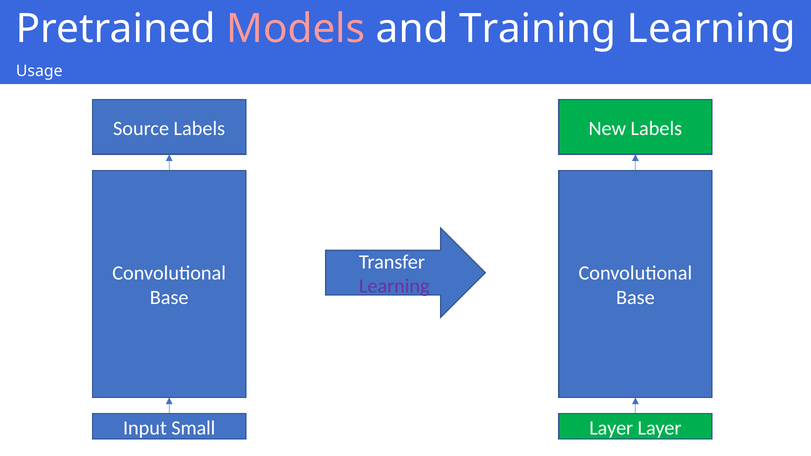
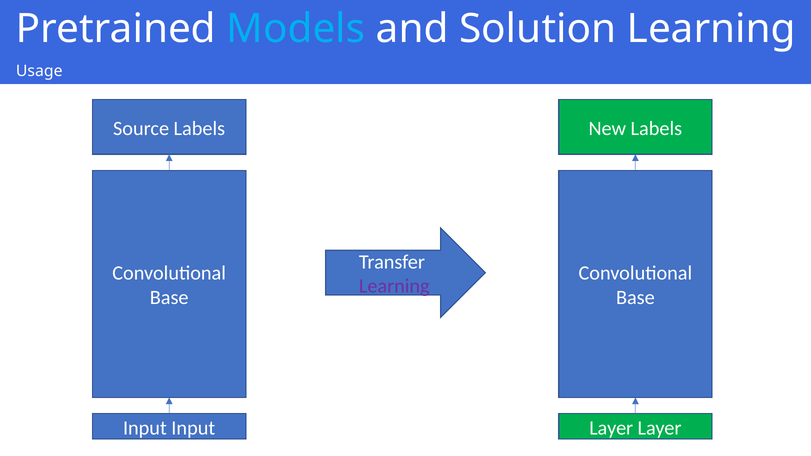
Models colour: pink -> light blue
Training: Training -> Solution
Input Small: Small -> Input
